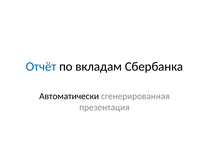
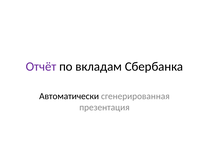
Отчёт colour: blue -> purple
